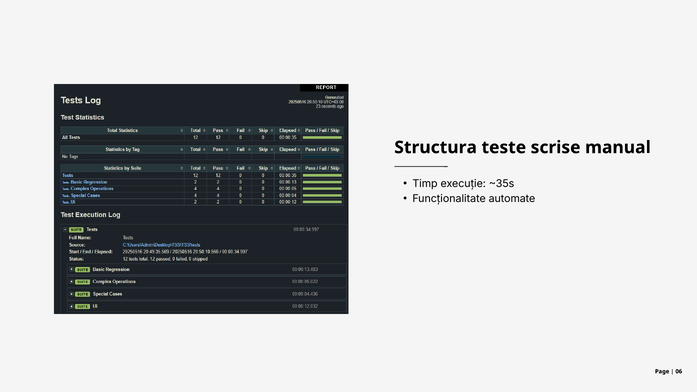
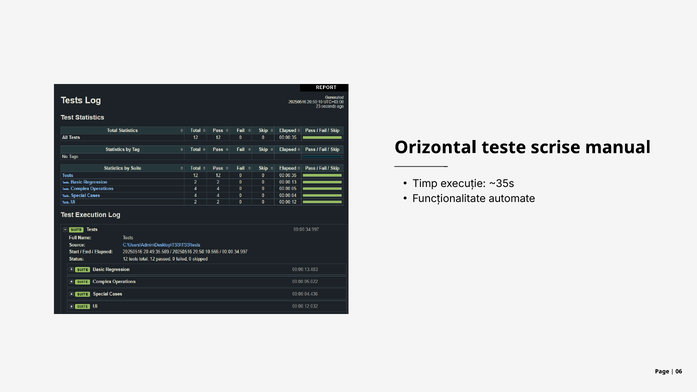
Structura: Structura -> Orizontal
